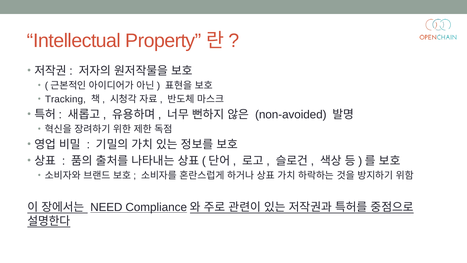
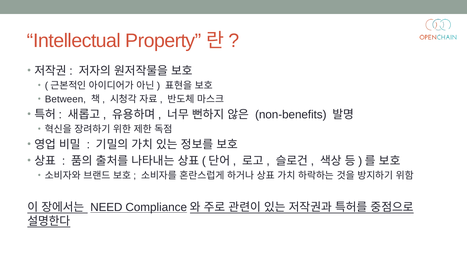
Tracking: Tracking -> Between
non-avoided: non-avoided -> non-benefits
